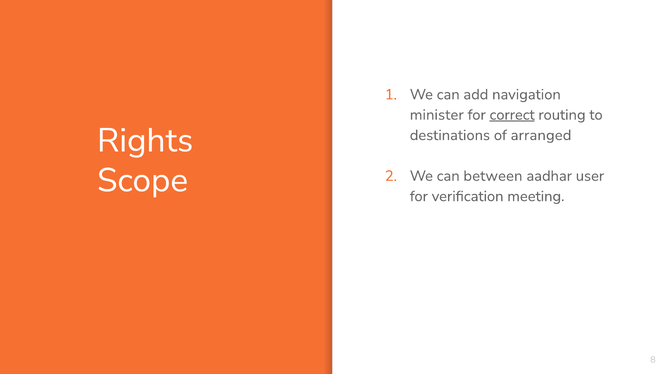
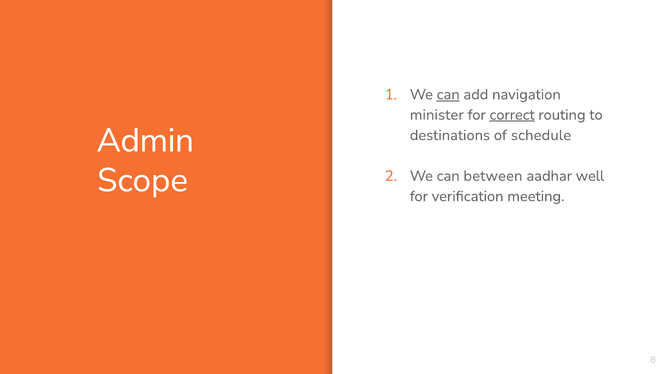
can at (448, 94) underline: none -> present
Rights: Rights -> Admin
arranged: arranged -> schedule
user: user -> well
